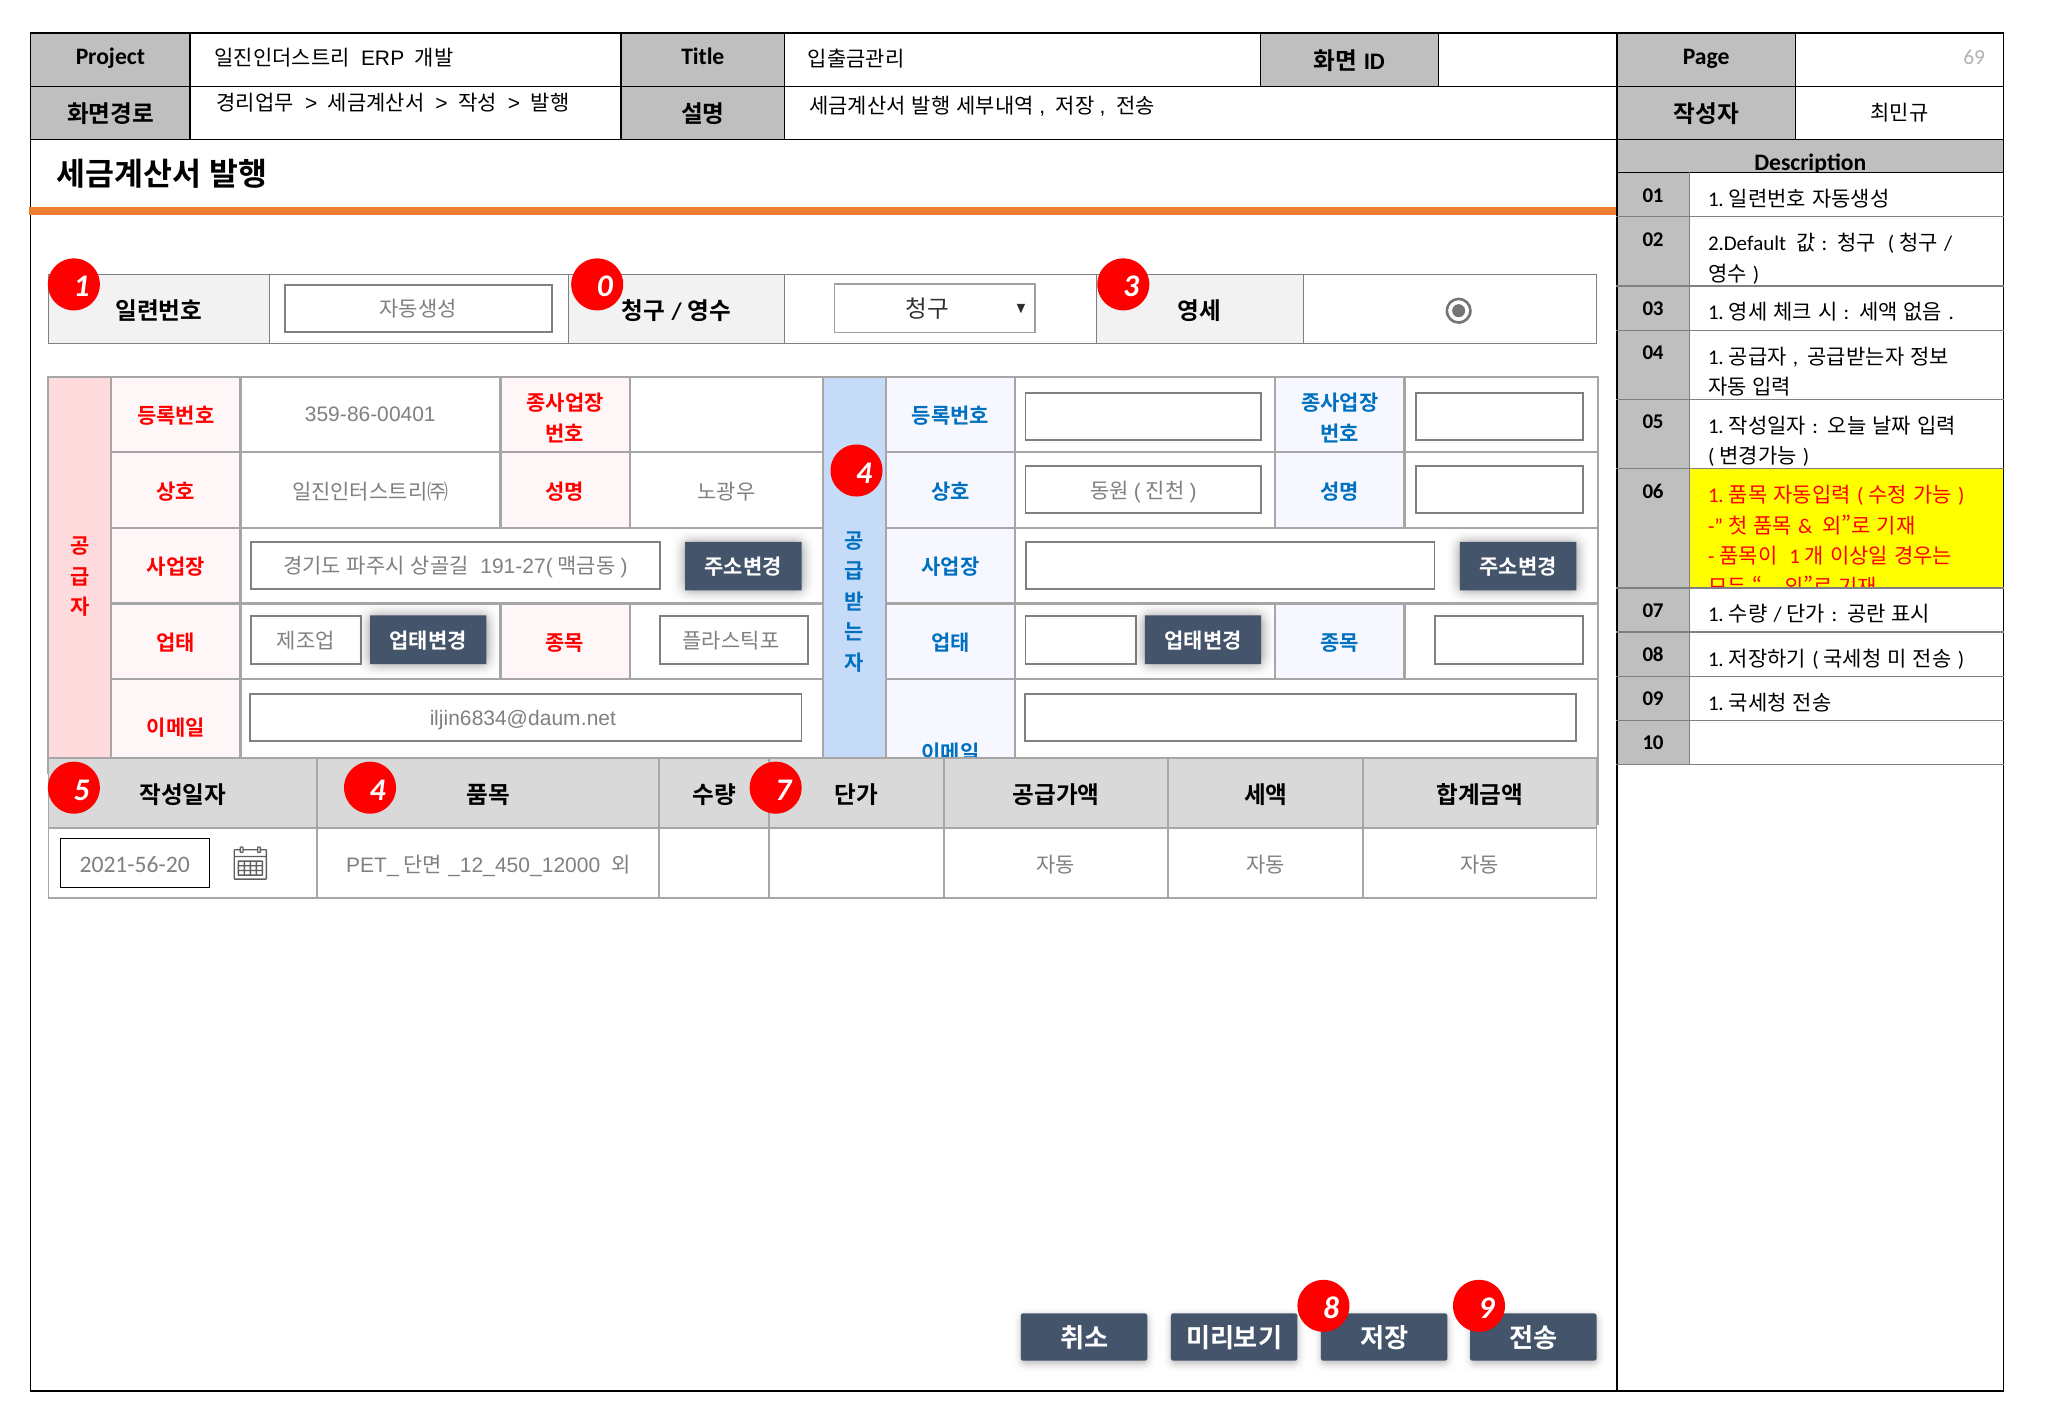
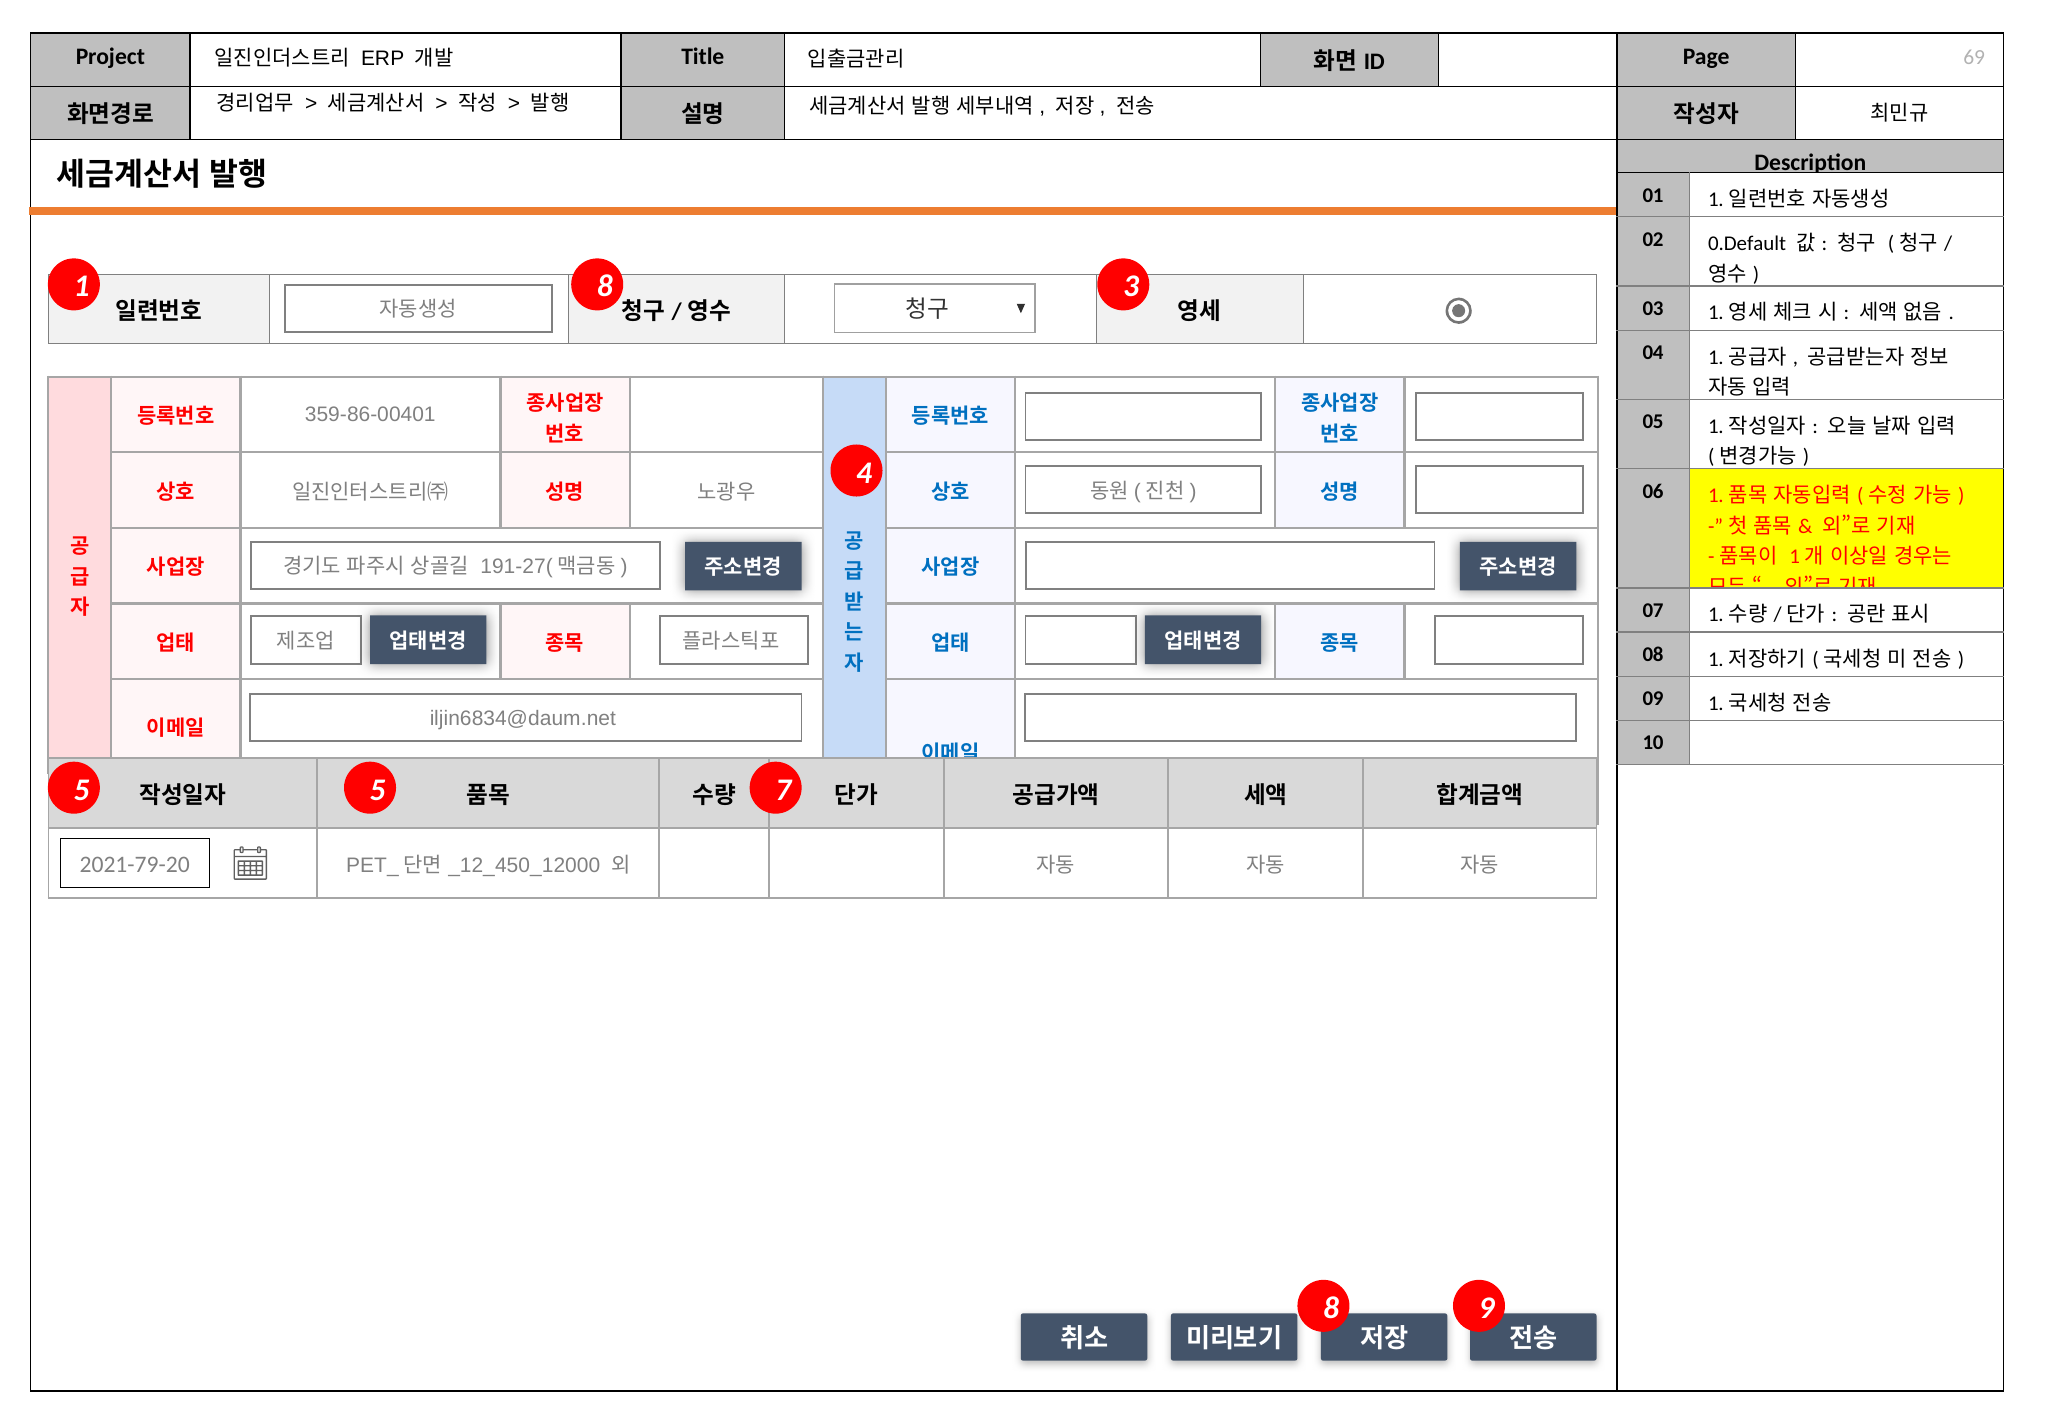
2.Default: 2.Default -> 0.Default
1 0: 0 -> 8
5 4: 4 -> 5
2021-56-20: 2021-56-20 -> 2021-79-20
